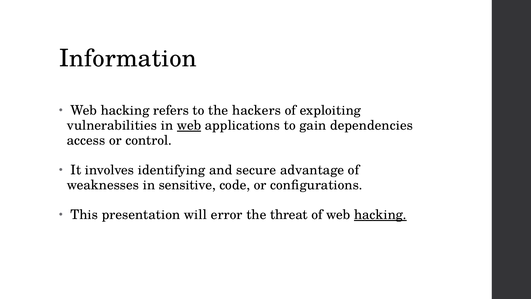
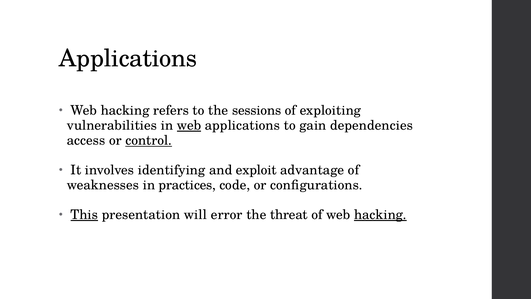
Information at (128, 58): Information -> Applications
hackers: hackers -> sessions
control underline: none -> present
secure: secure -> exploit
sensitive: sensitive -> practices
This underline: none -> present
